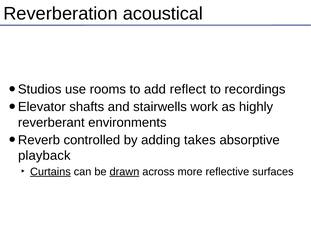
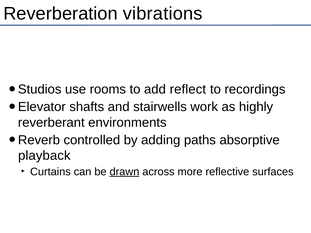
acoustical: acoustical -> vibrations
takes: takes -> paths
Curtains underline: present -> none
